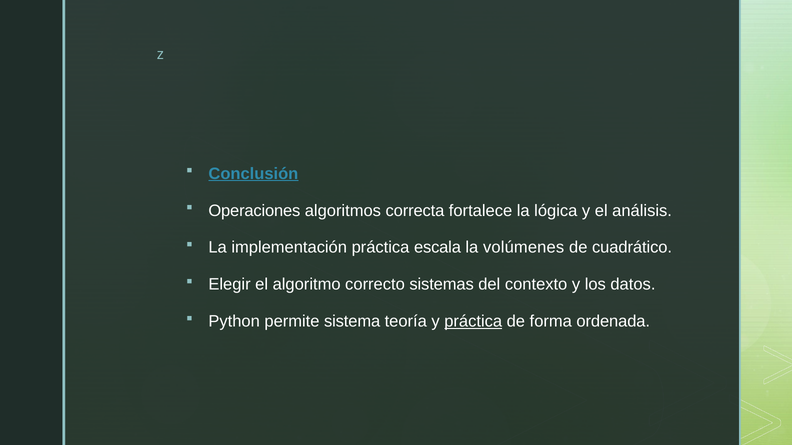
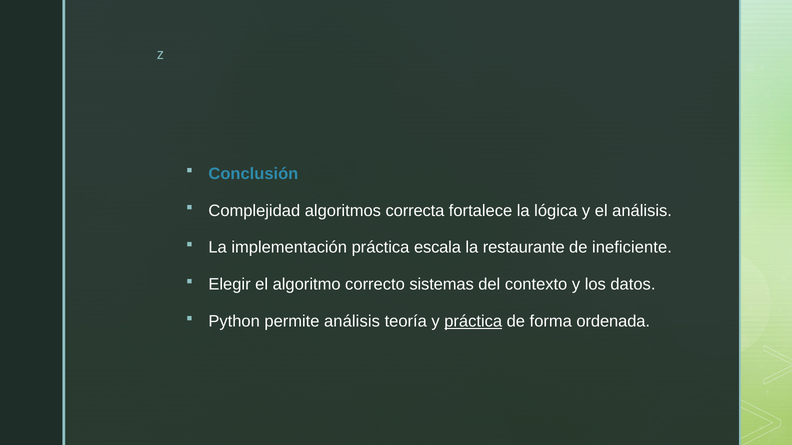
Conclusión underline: present -> none
Operaciones: Operaciones -> Complejidad
volúmenes: volúmenes -> restaurante
cuadrático: cuadrático -> ineficiente
permite sistema: sistema -> análisis
